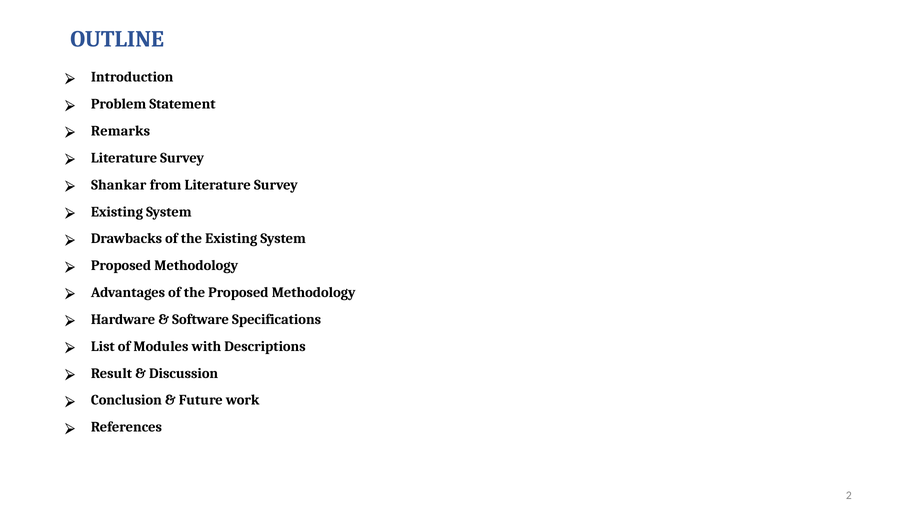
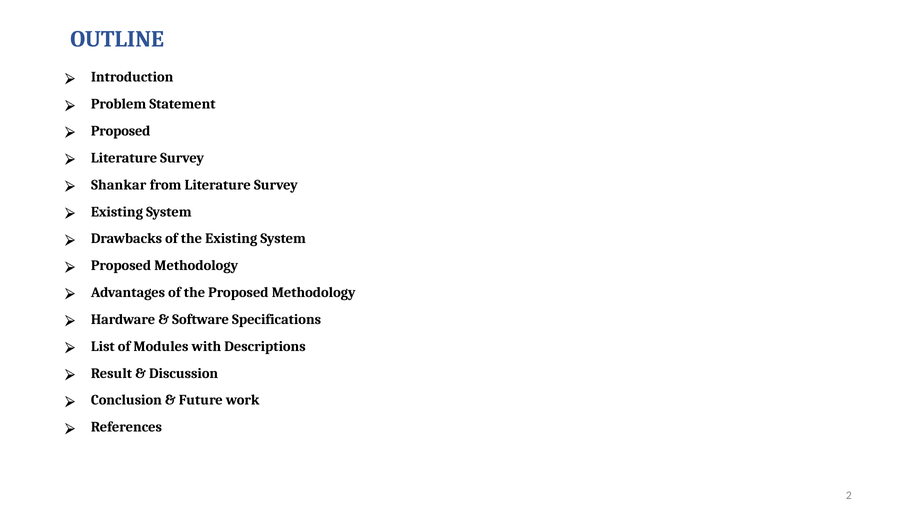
Remarks at (121, 131): Remarks -> Proposed
